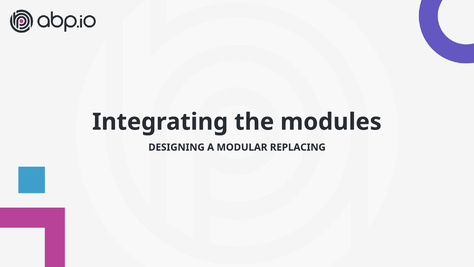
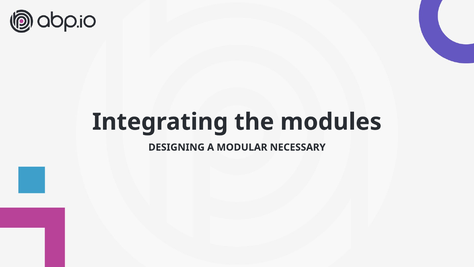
REPLACING: REPLACING -> NECESSARY
